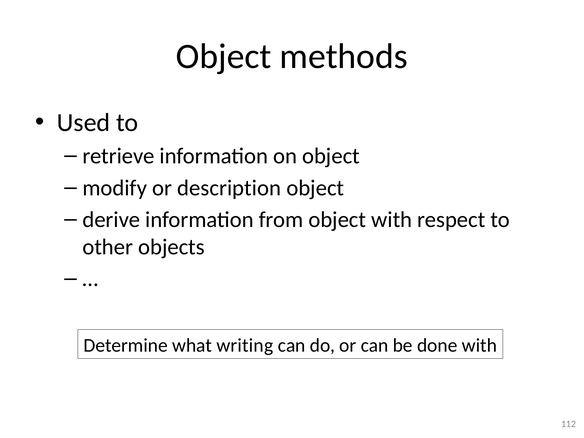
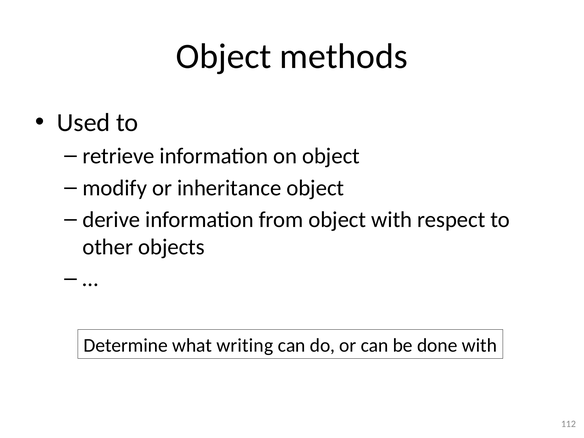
description: description -> inheritance
